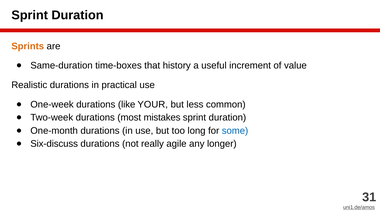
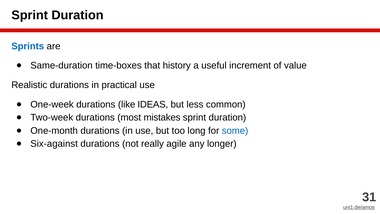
Sprints colour: orange -> blue
YOUR: YOUR -> IDEAS
Six-discuss: Six-discuss -> Six-against
